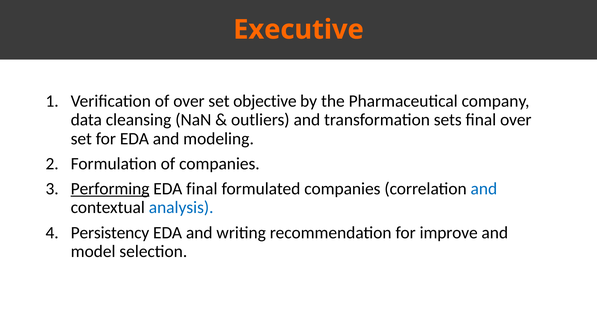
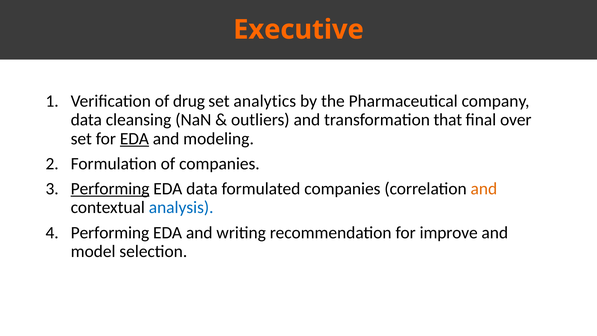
of over: over -> drug
objective: objective -> analytics
sets: sets -> that
EDA at (134, 139) underline: none -> present
EDA final: final -> data
and at (484, 189) colour: blue -> orange
Persistency at (110, 232): Persistency -> Performing
